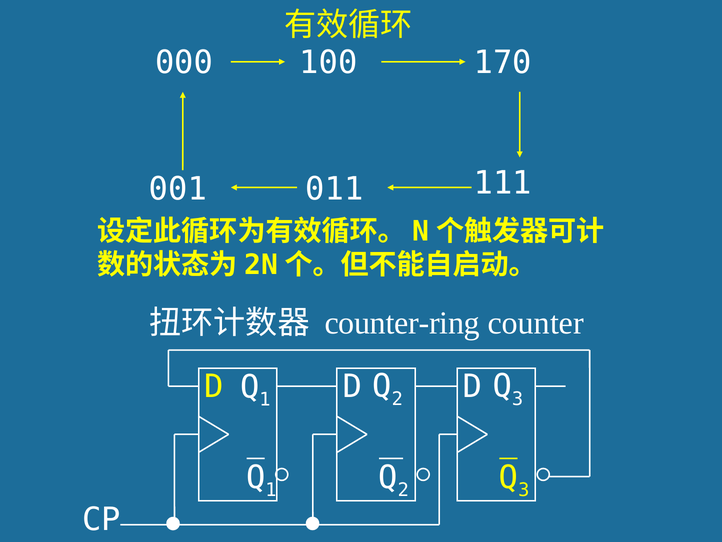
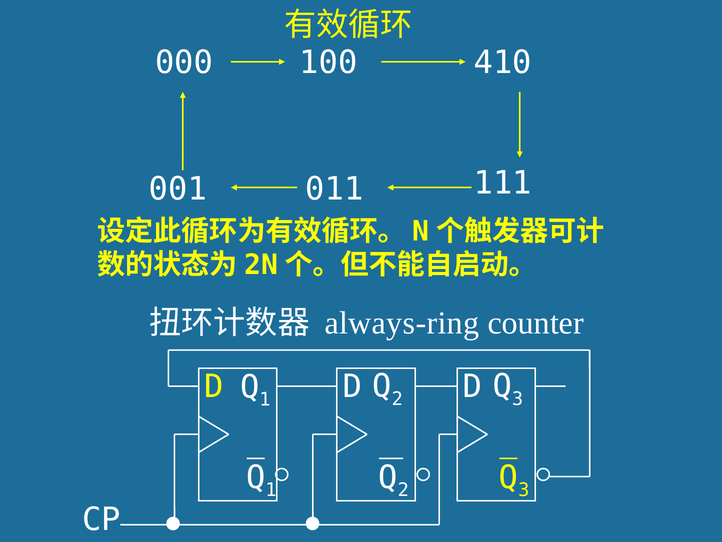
170: 170 -> 410
counter-ring: counter-ring -> always-ring
